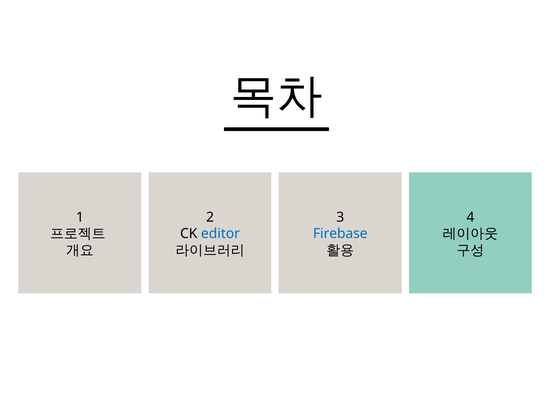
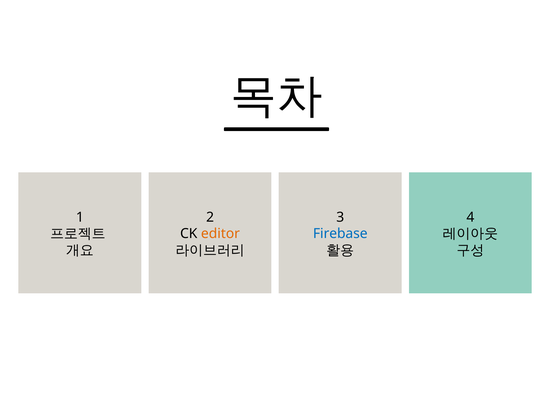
editor colour: blue -> orange
